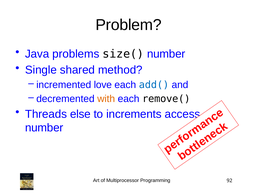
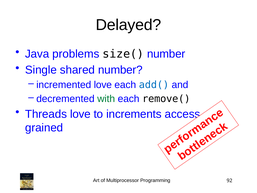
Problem: Problem -> Delayed
shared method: method -> number
with colour: orange -> green
Threads else: else -> love
number at (44, 128): number -> grained
